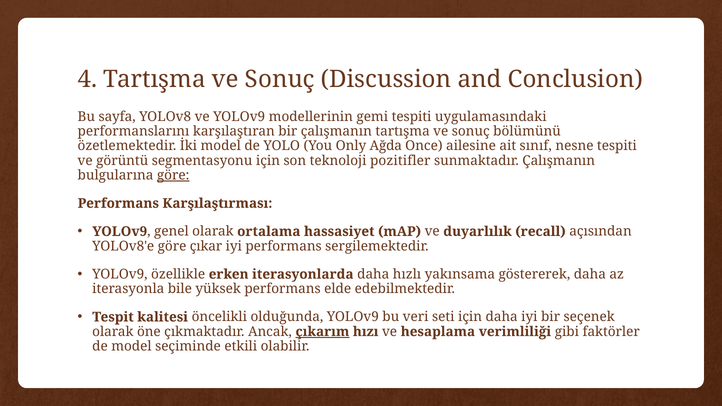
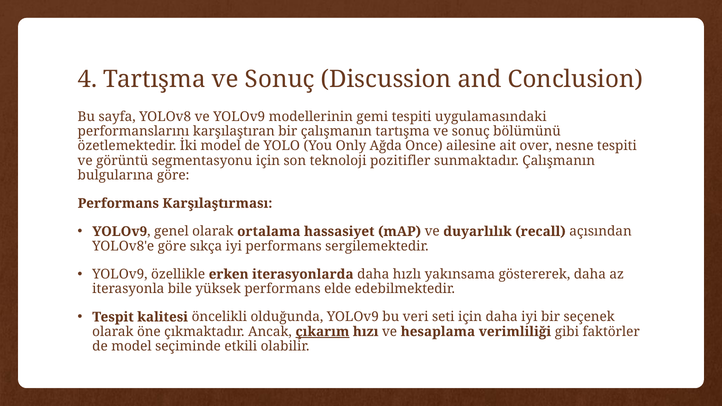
sınıf: sınıf -> over
göre at (173, 175) underline: present -> none
çıkar: çıkar -> sıkça
